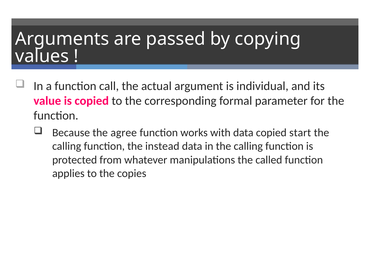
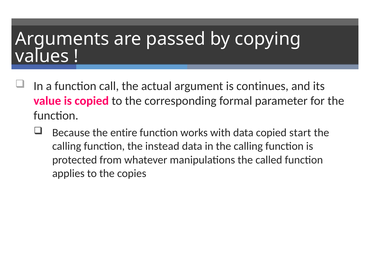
individual: individual -> continues
agree: agree -> entire
